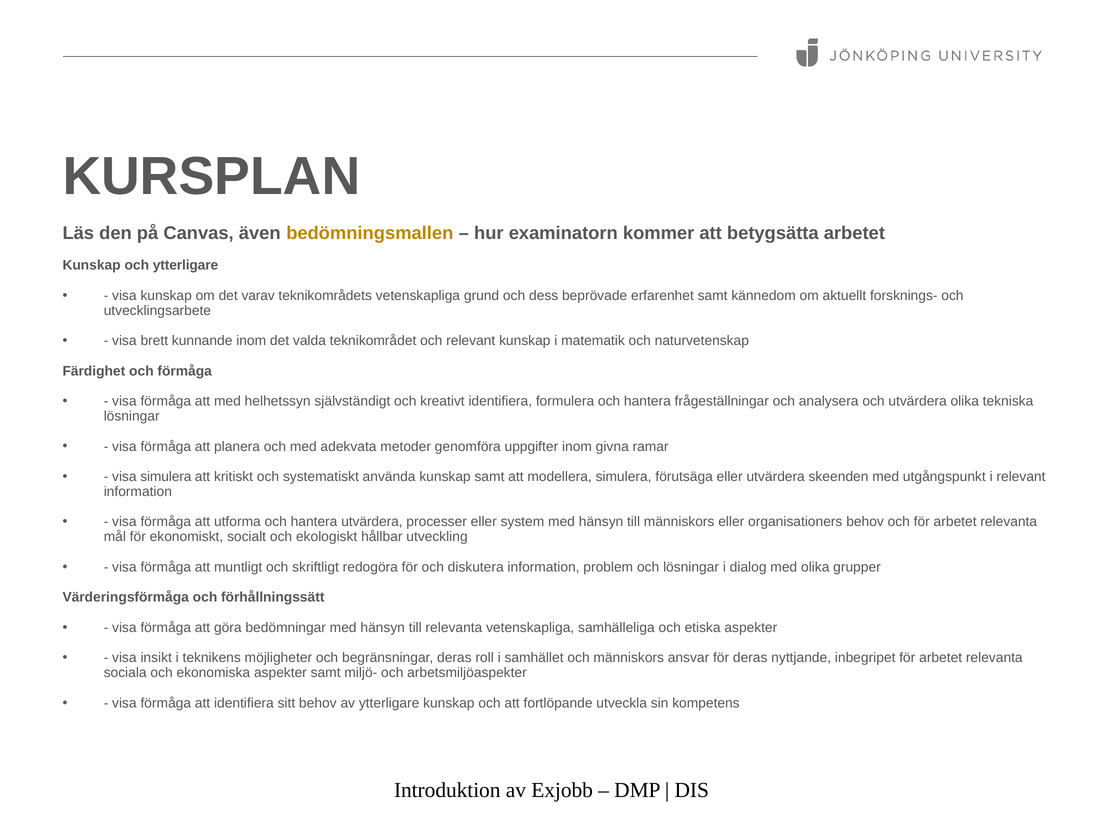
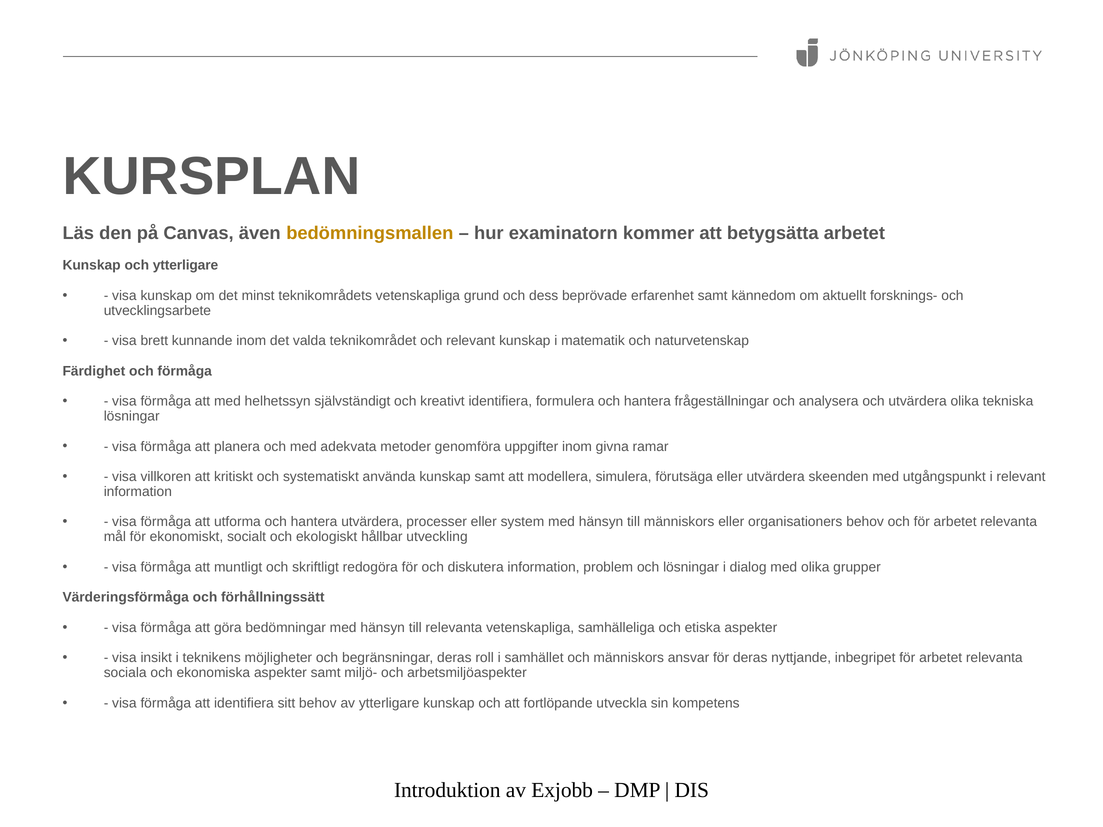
varav: varav -> minst
visa simulera: simulera -> villkoren
